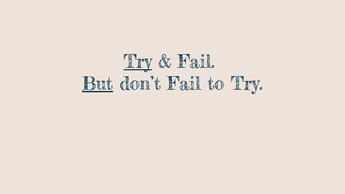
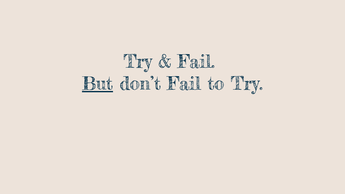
Try at (138, 62) underline: present -> none
